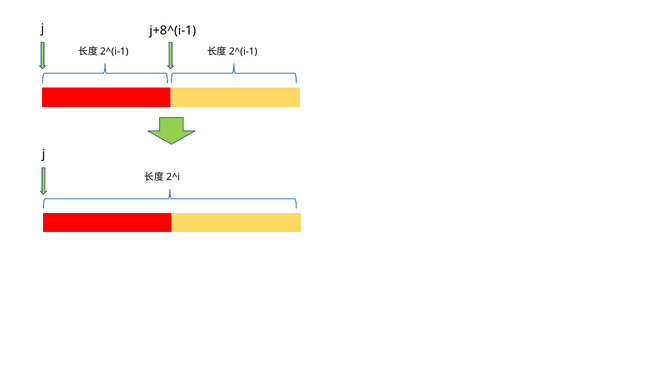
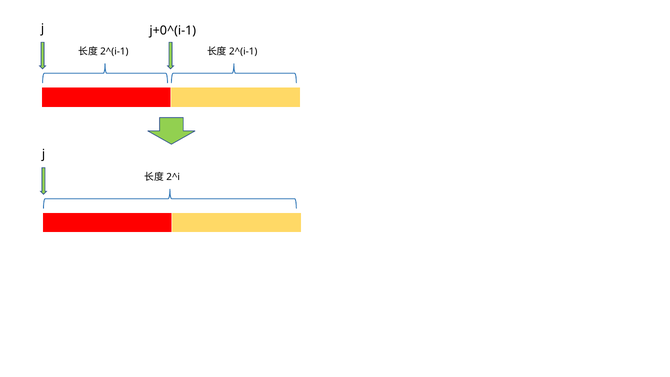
j+8^(i-1: j+8^(i-1 -> j+0^(i-1
